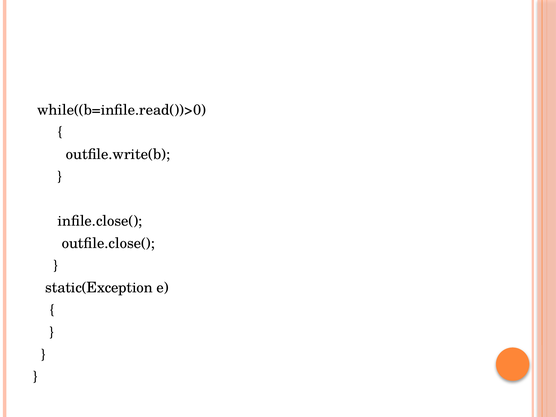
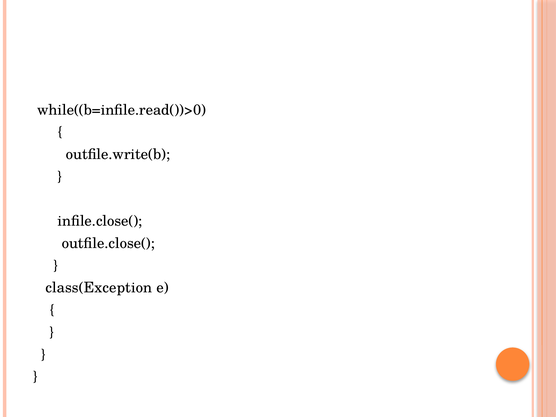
static(Exception: static(Exception -> class(Exception
